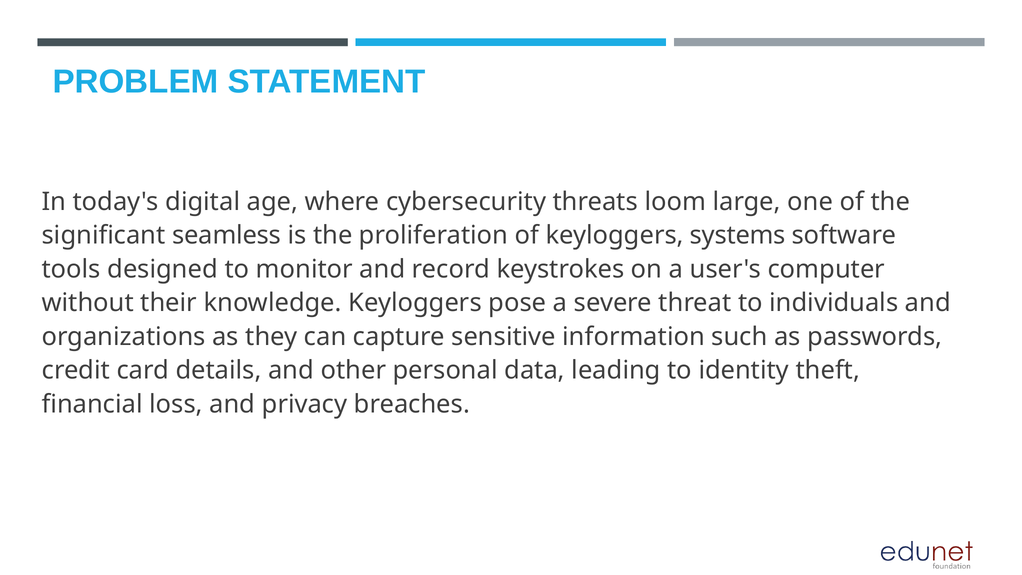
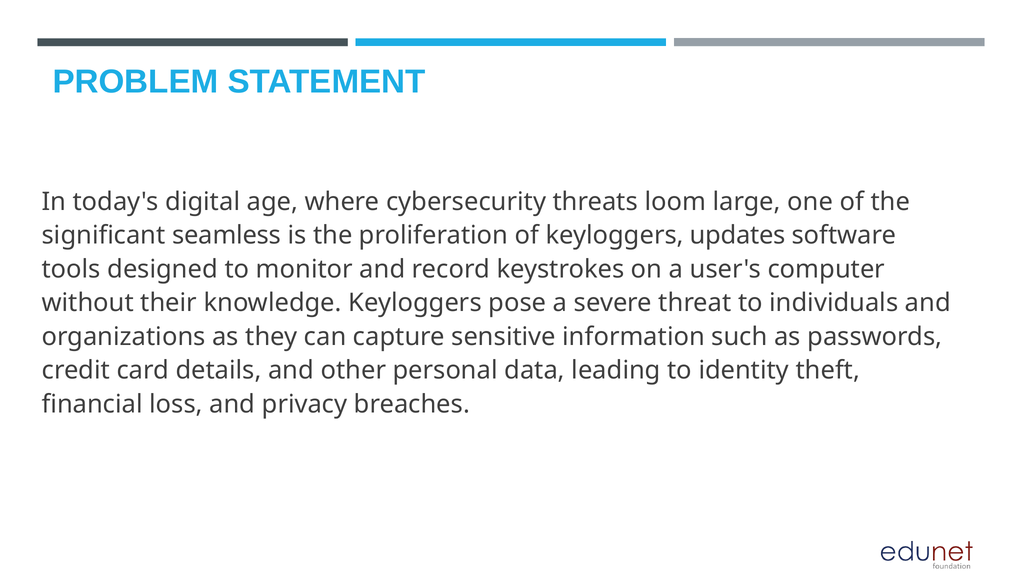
systems: systems -> updates
